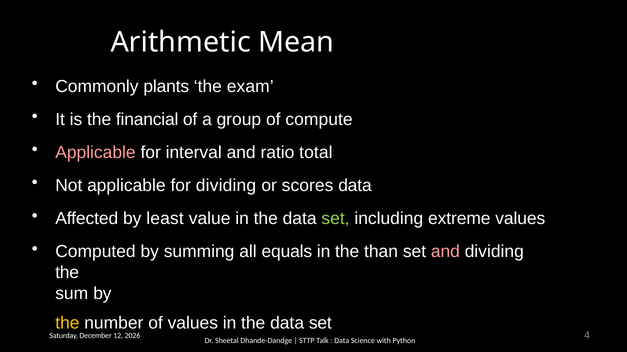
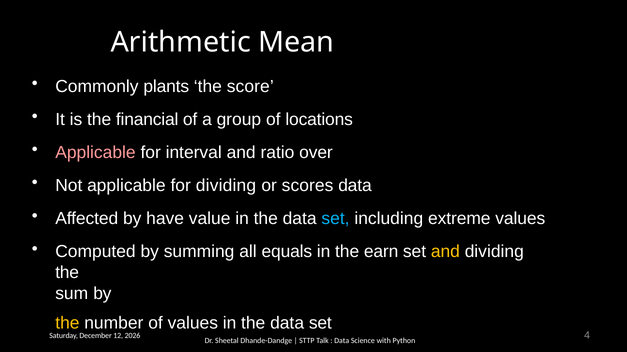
exam: exam -> score
compute: compute -> locations
total: total -> over
least: least -> have
set at (336, 219) colour: light green -> light blue
than: than -> earn
and at (445, 252) colour: pink -> yellow
